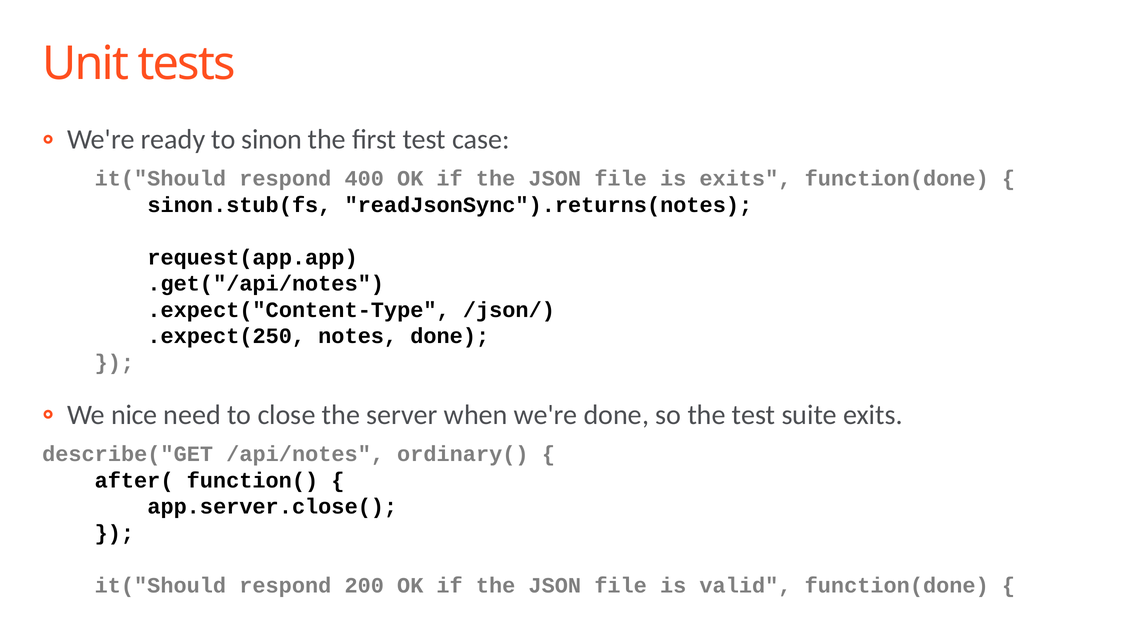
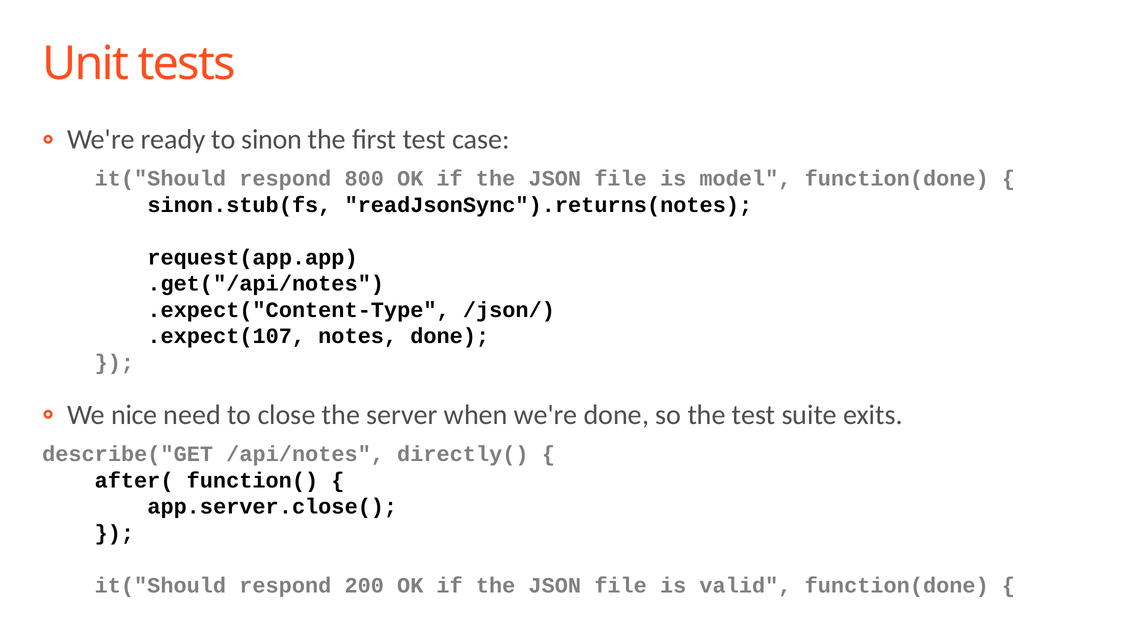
400: 400 -> 800
is exits: exits -> model
.expect(250: .expect(250 -> .expect(107
ordinary(: ordinary( -> directly(
